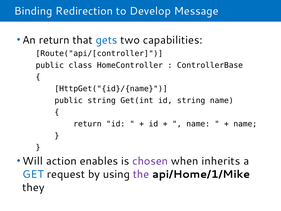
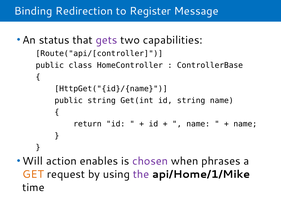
Develop: Develop -> Register
An return: return -> status
gets colour: blue -> purple
inherits: inherits -> phrases
GET colour: blue -> orange
they: they -> time
